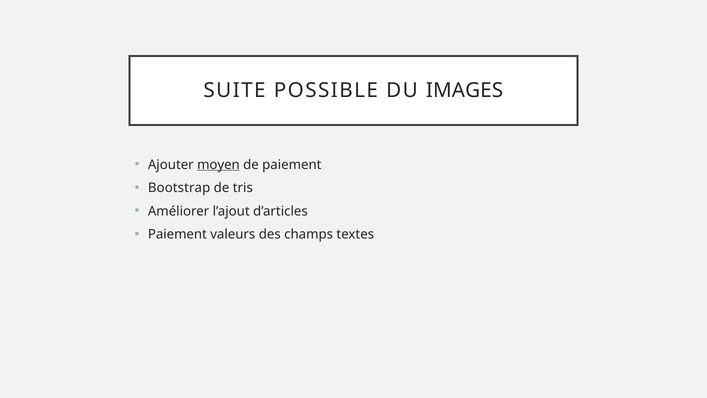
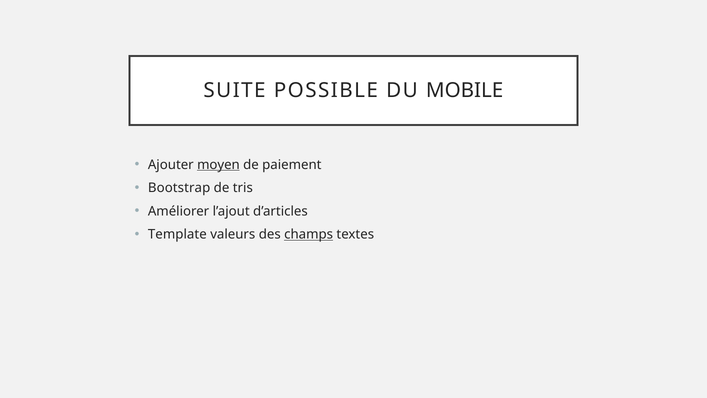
IMAGES: IMAGES -> MOBILE
Paiement at (177, 234): Paiement -> Template
champs underline: none -> present
